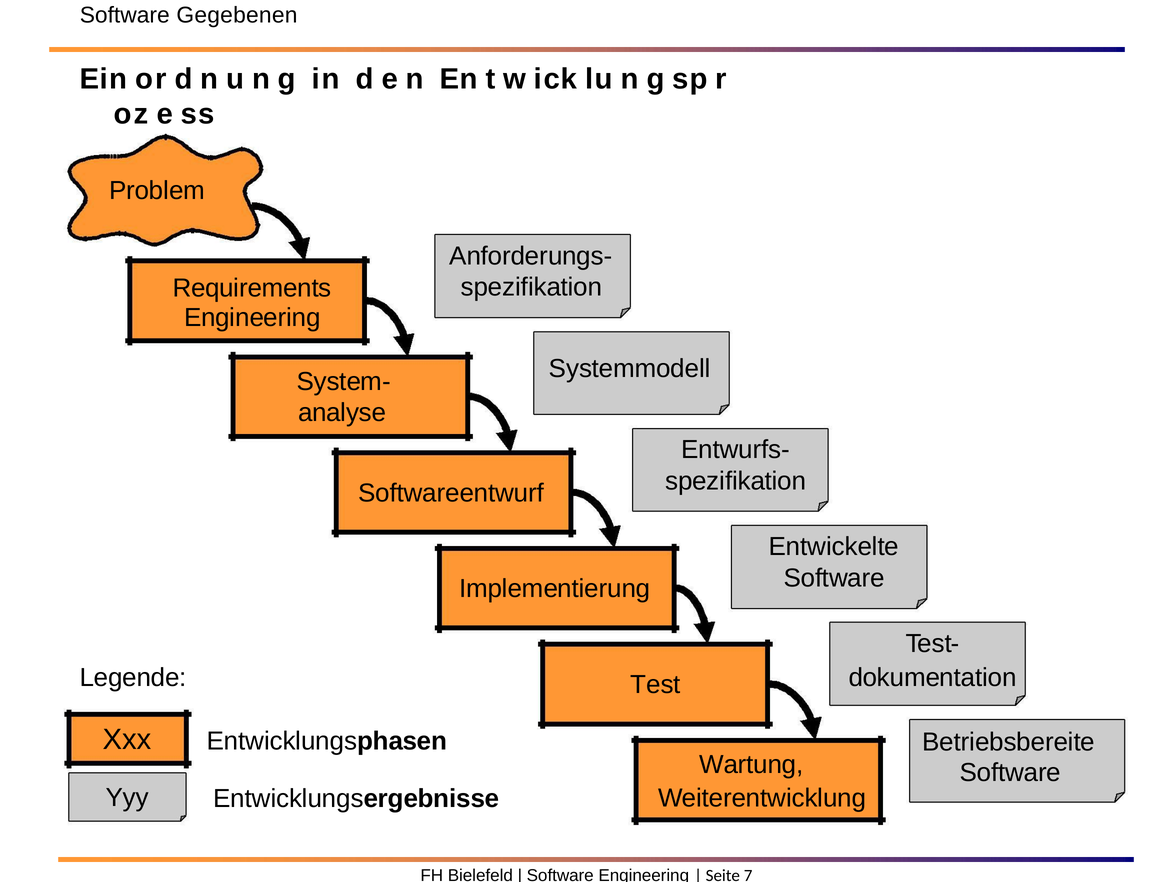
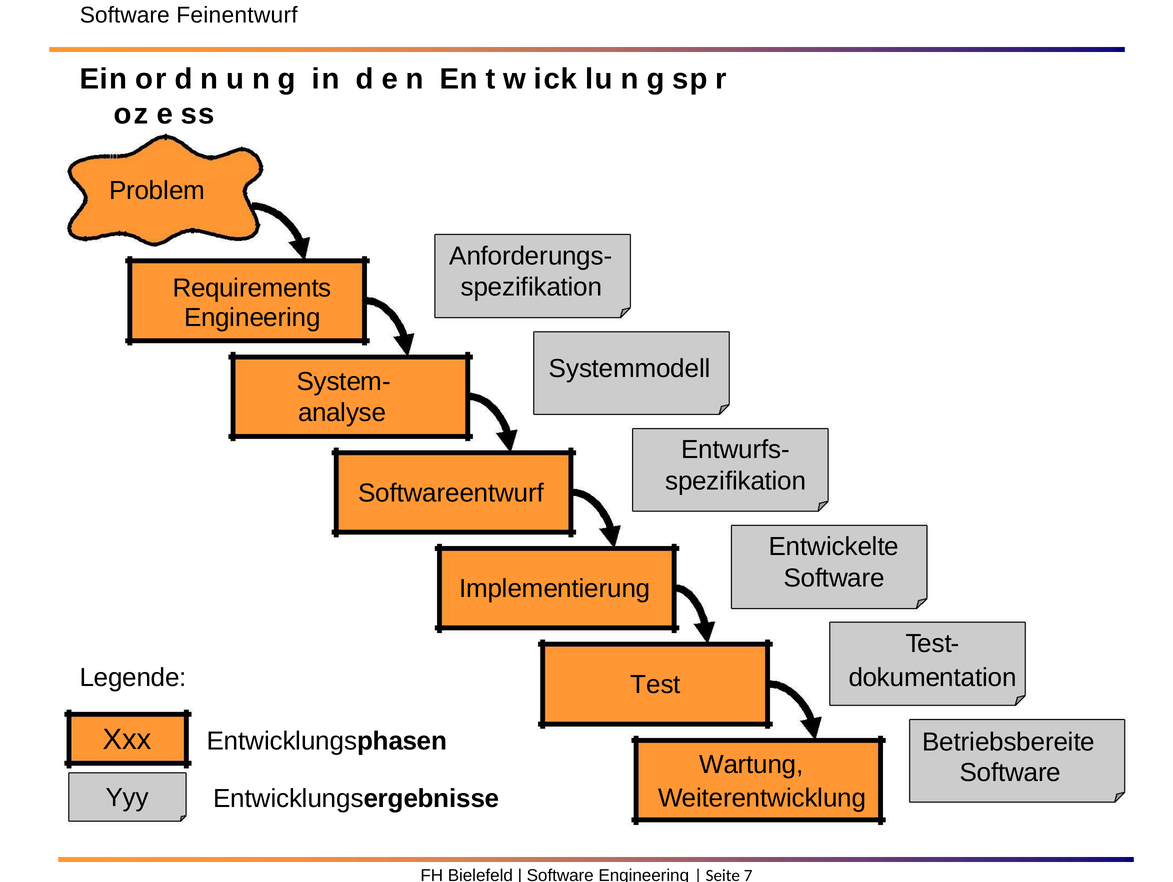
Gegebenen: Gegebenen -> Feinentwurf
